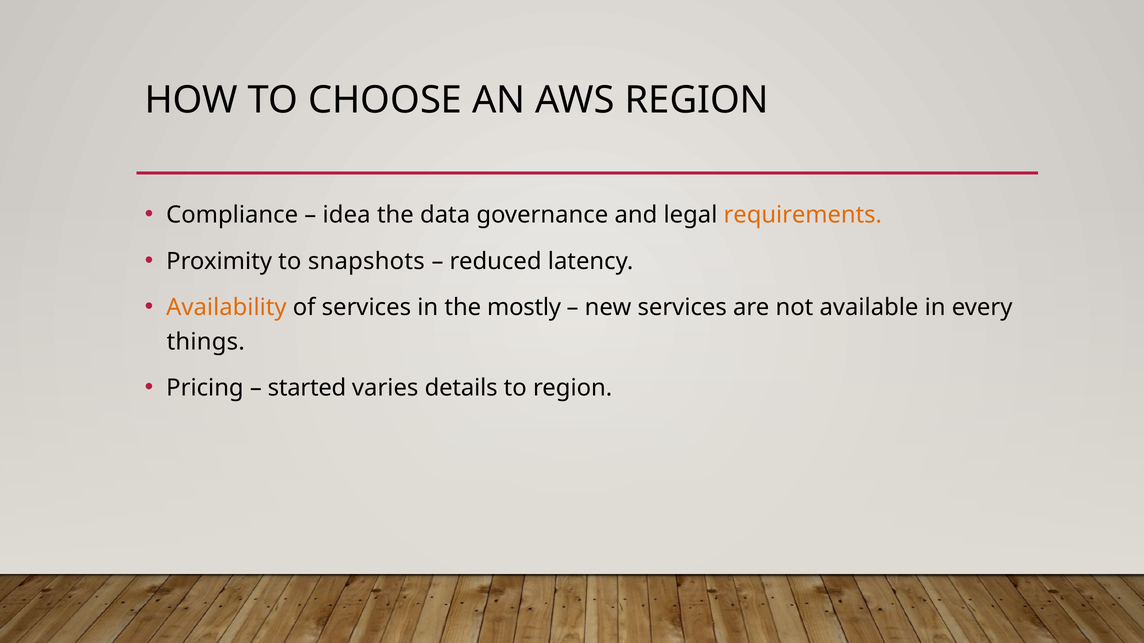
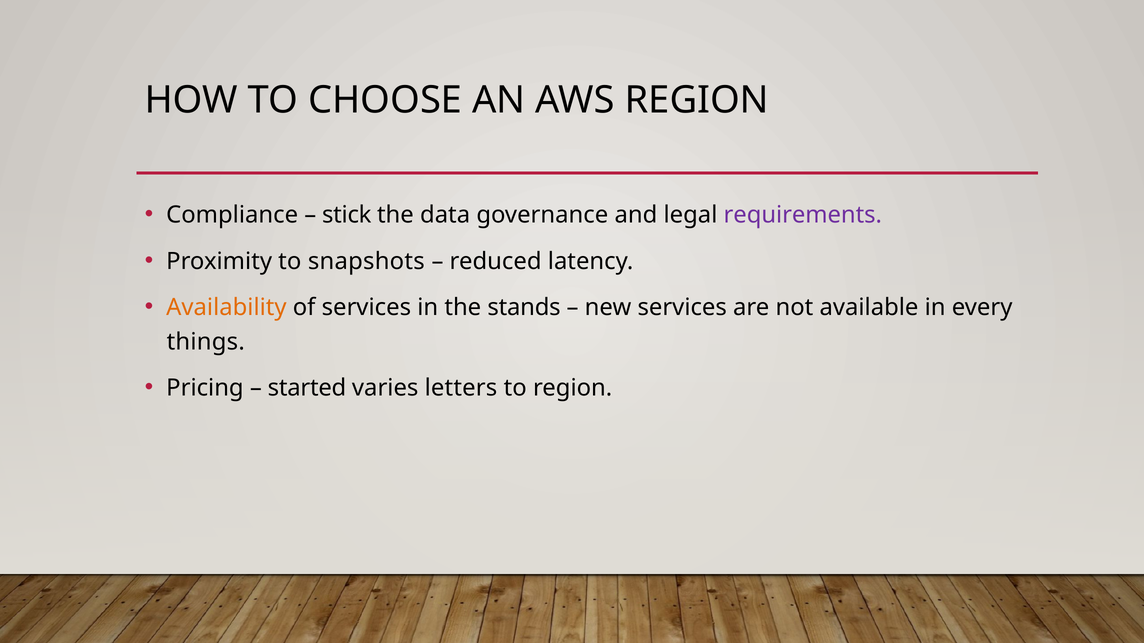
idea: idea -> stick
requirements colour: orange -> purple
mostly: mostly -> stands
details: details -> letters
